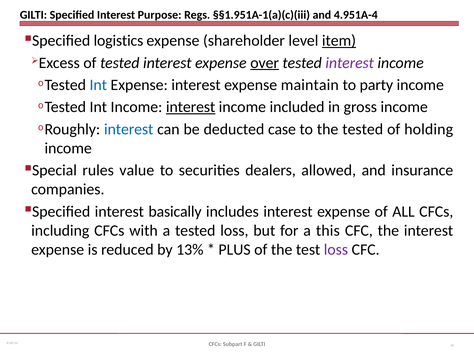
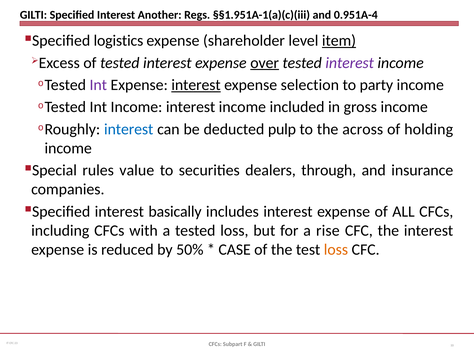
Purpose: Purpose -> Another
4.951A-4: 4.951A-4 -> 0.951A-4
Int at (98, 85) colour: blue -> purple
interest at (196, 85) underline: none -> present
maintain: maintain -> selection
interest at (191, 107) underline: present -> none
case: case -> pulp
the tested: tested -> across
allowed: allowed -> through
this: this -> rise
13%: 13% -> 50%
PLUS: PLUS -> CASE
loss at (336, 249) colour: purple -> orange
